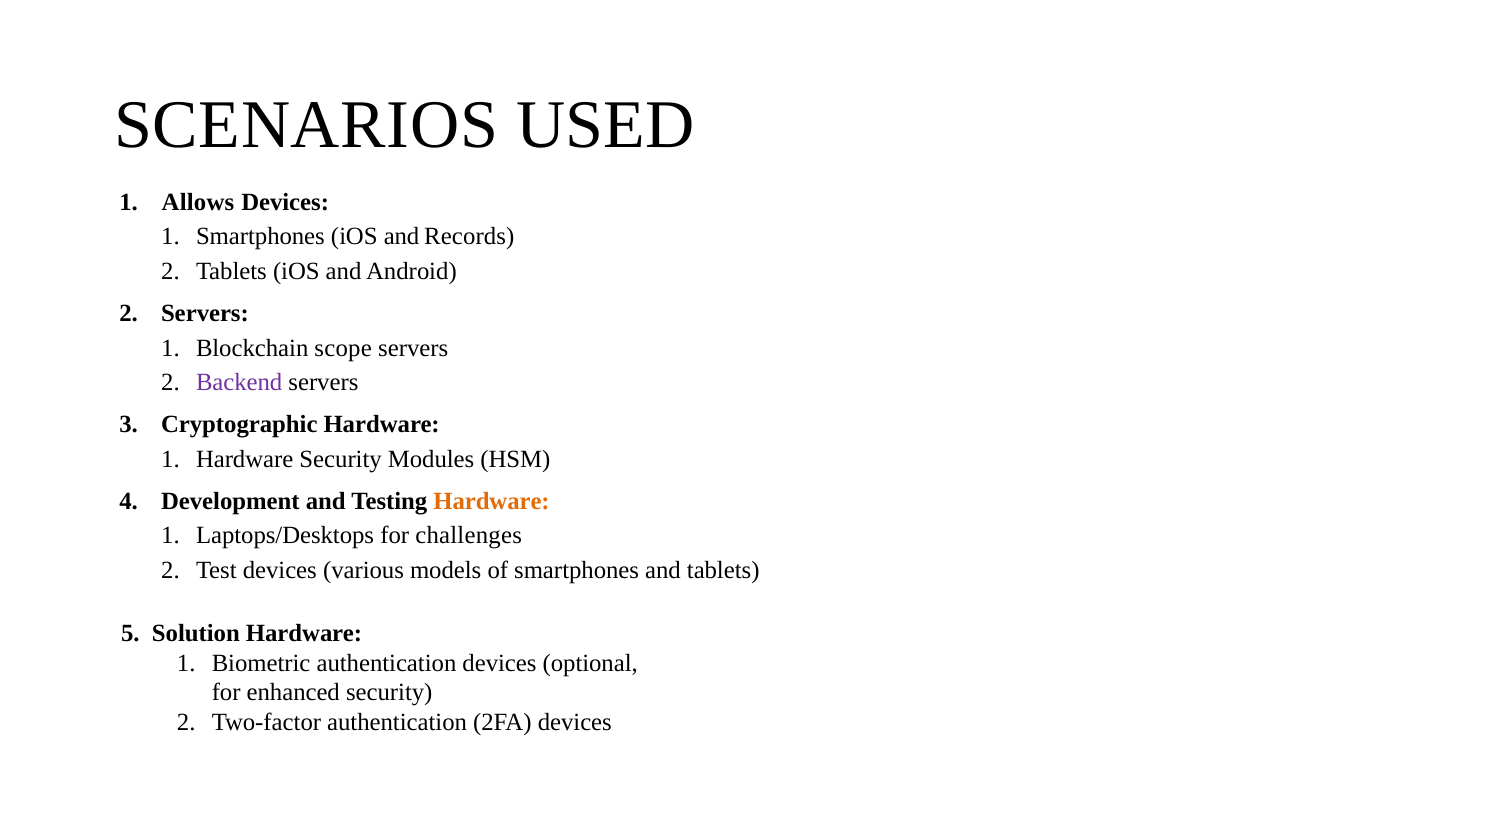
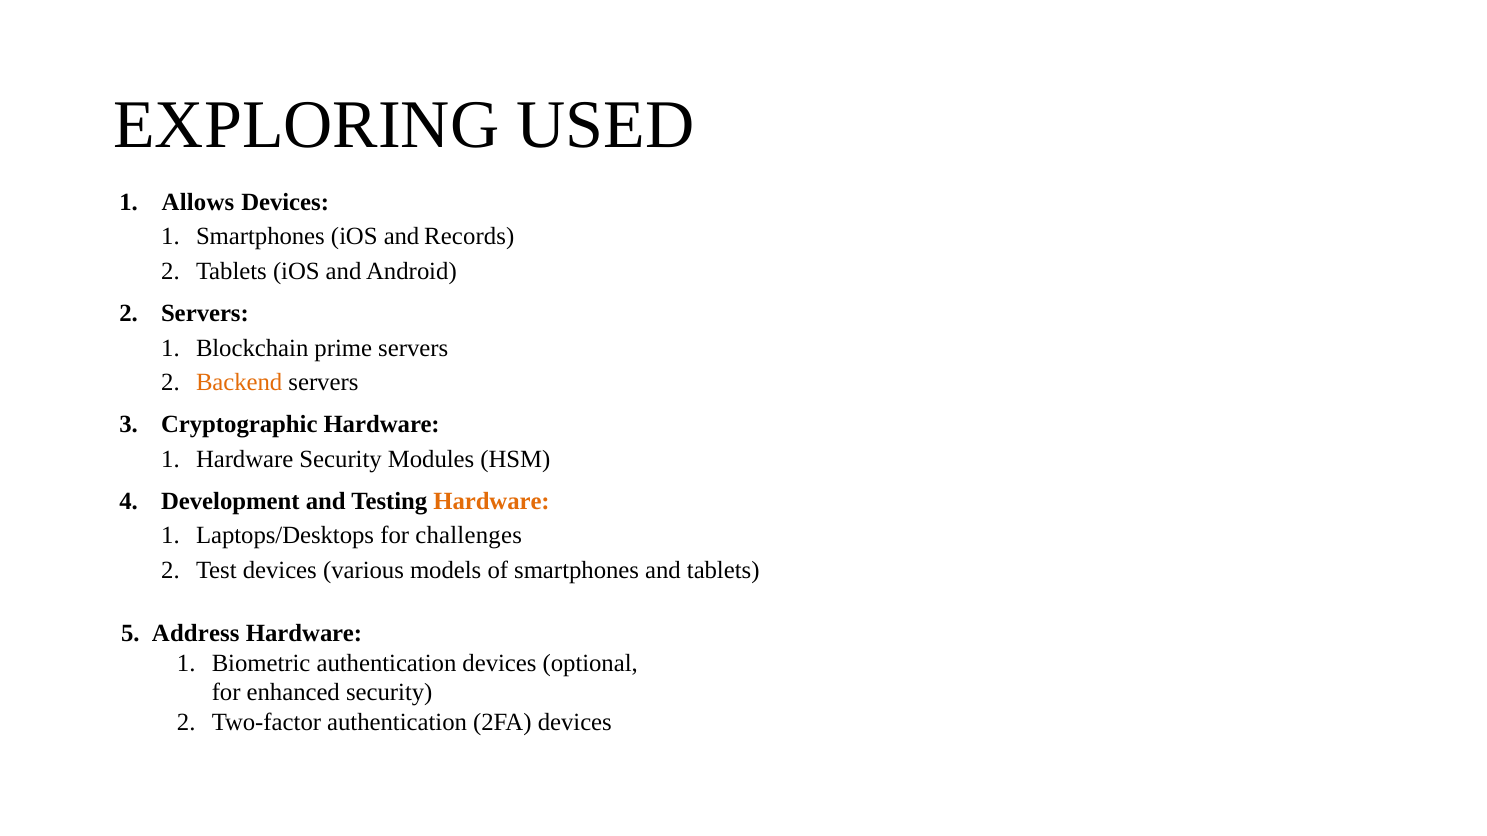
SCENARIOS: SCENARIOS -> EXPLORING
scope: scope -> prime
Backend colour: purple -> orange
Solution: Solution -> Address
